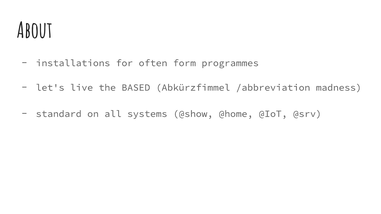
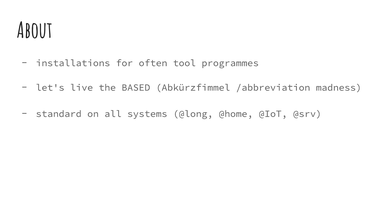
form: form -> tool
@show: @show -> @long
